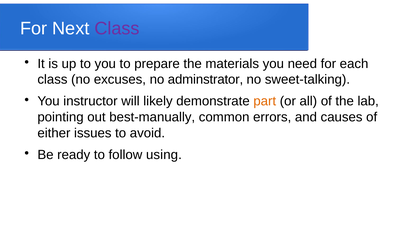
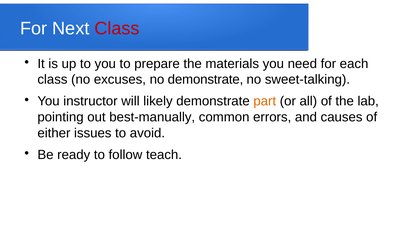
Class at (117, 29) colour: purple -> red
no adminstrator: adminstrator -> demonstrate
using: using -> teach
